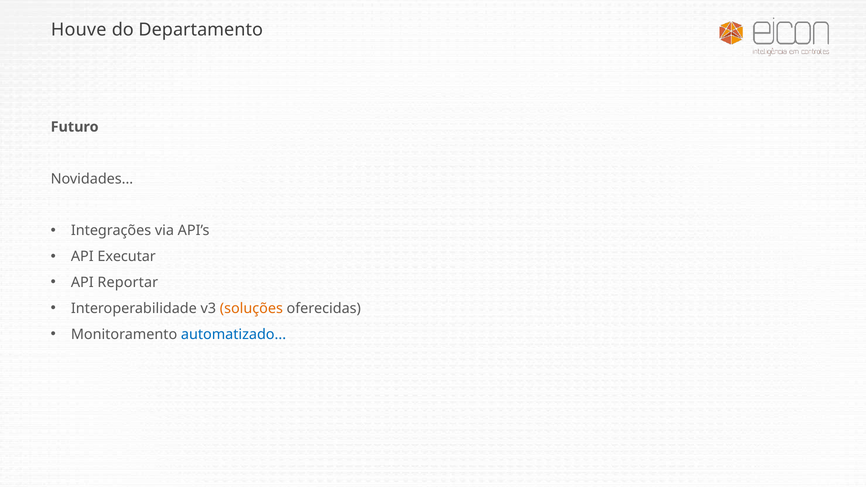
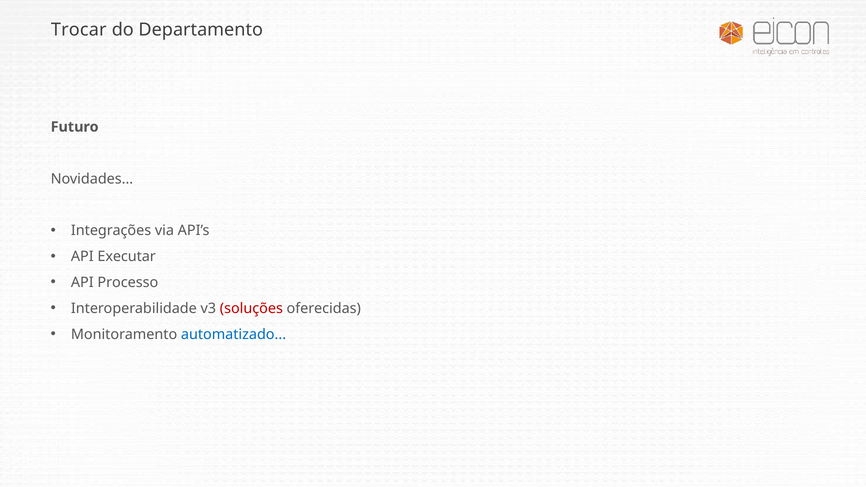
Houve: Houve -> Trocar
Reportar: Reportar -> Processo
soluções colour: orange -> red
